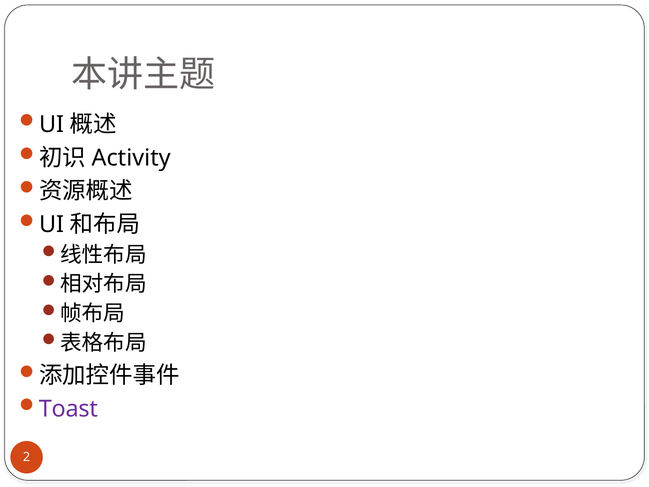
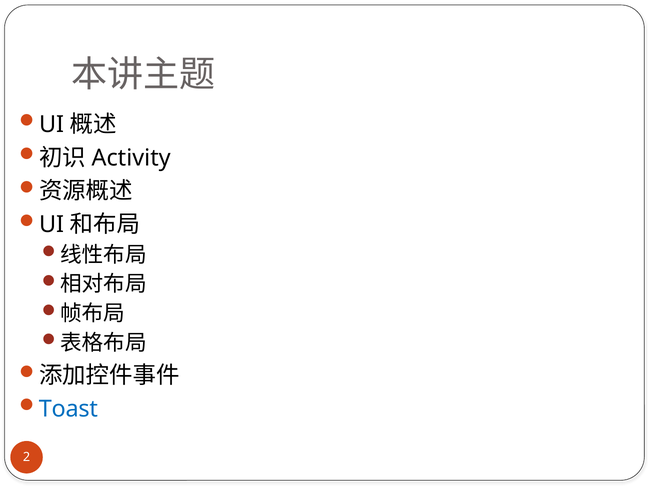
Toast colour: purple -> blue
